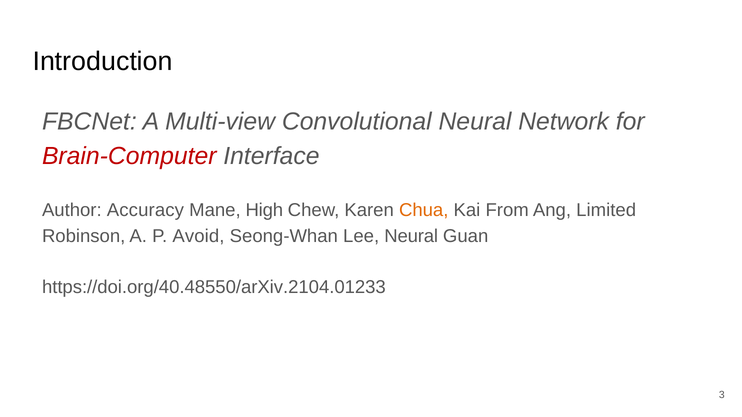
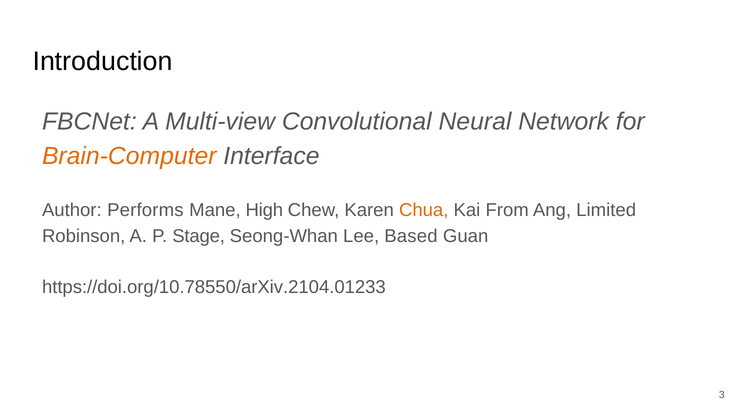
Brain-Computer colour: red -> orange
Accuracy: Accuracy -> Performs
Avoid: Avoid -> Stage
Lee Neural: Neural -> Based
https://doi.org/40.48550/arXiv.2104.01233: https://doi.org/40.48550/arXiv.2104.01233 -> https://doi.org/10.78550/arXiv.2104.01233
